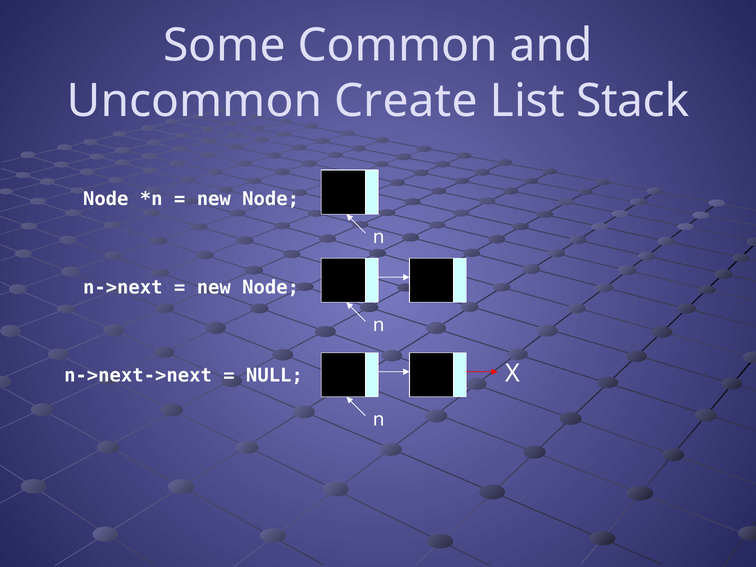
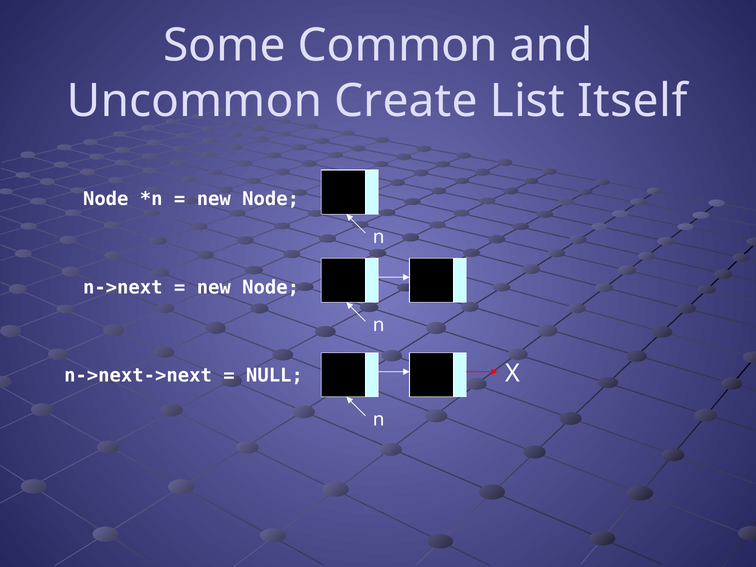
Stack: Stack -> Itself
